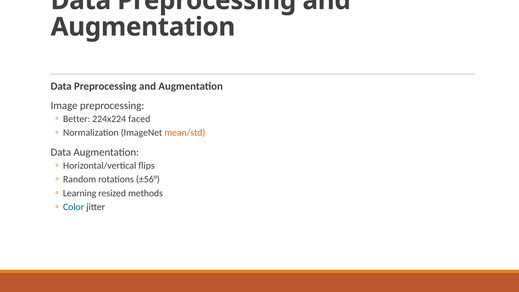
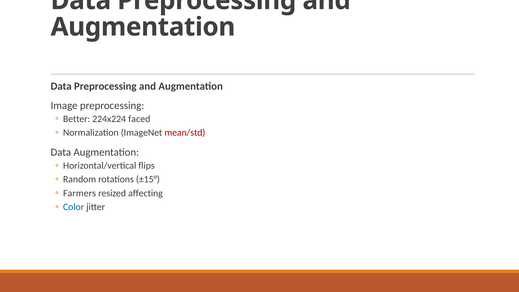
mean/std colour: orange -> red
±56°: ±56° -> ±15°
Learning: Learning -> Farmers
methods: methods -> affecting
